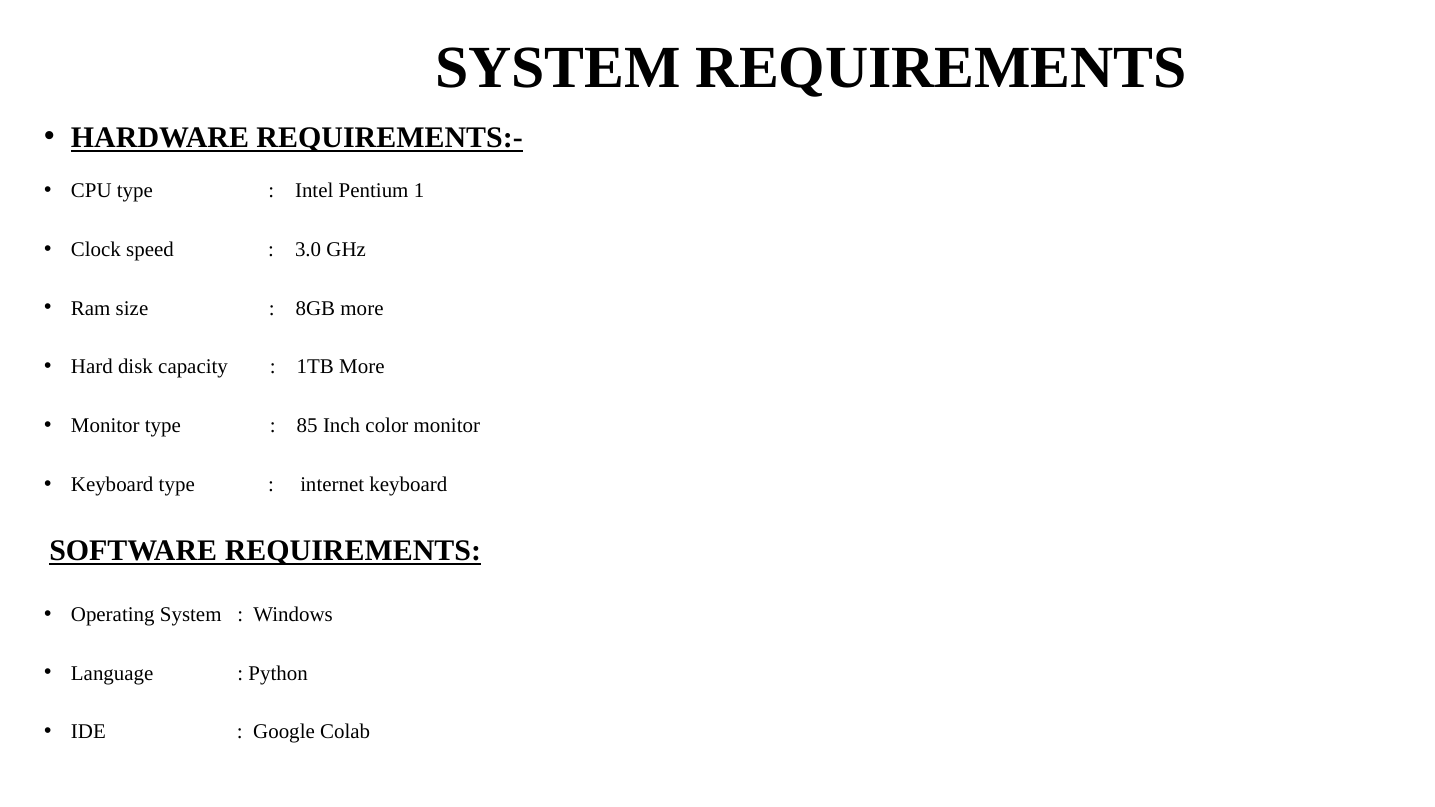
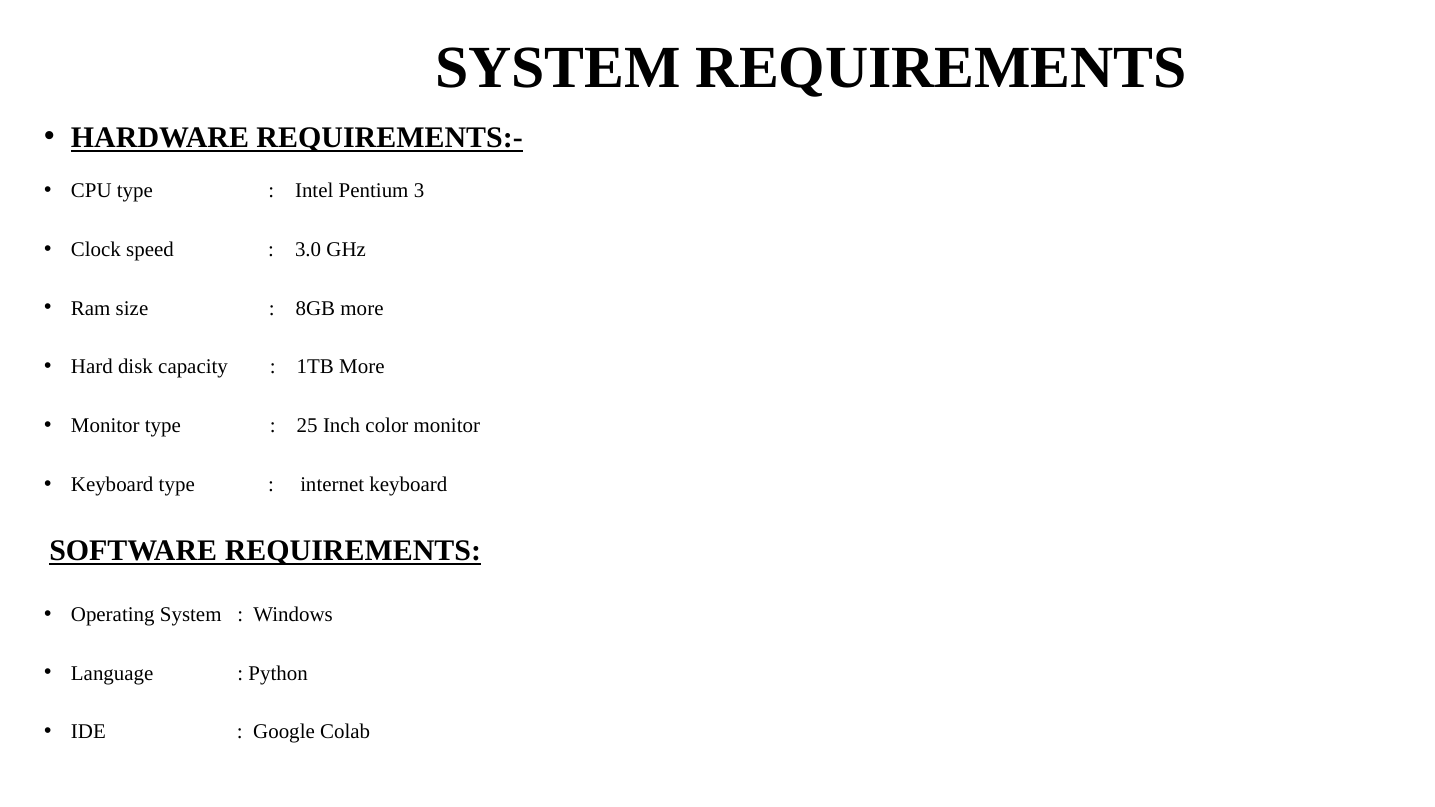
1: 1 -> 3
85: 85 -> 25
